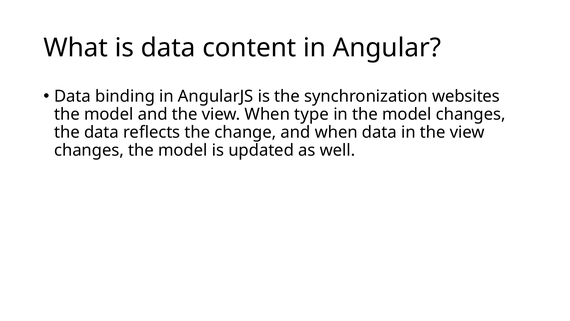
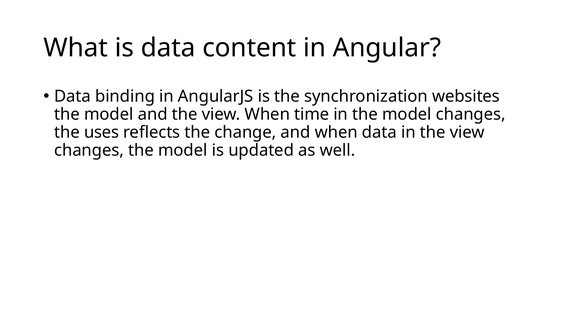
type: type -> time
the data: data -> uses
